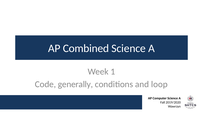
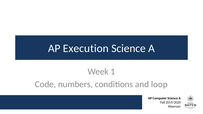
Combined: Combined -> Execution
generally: generally -> numbers
